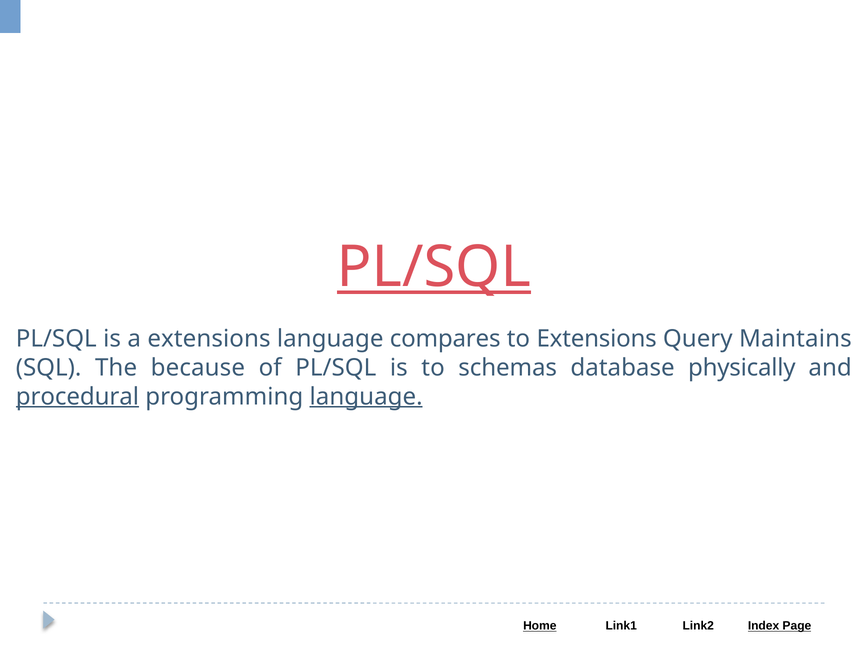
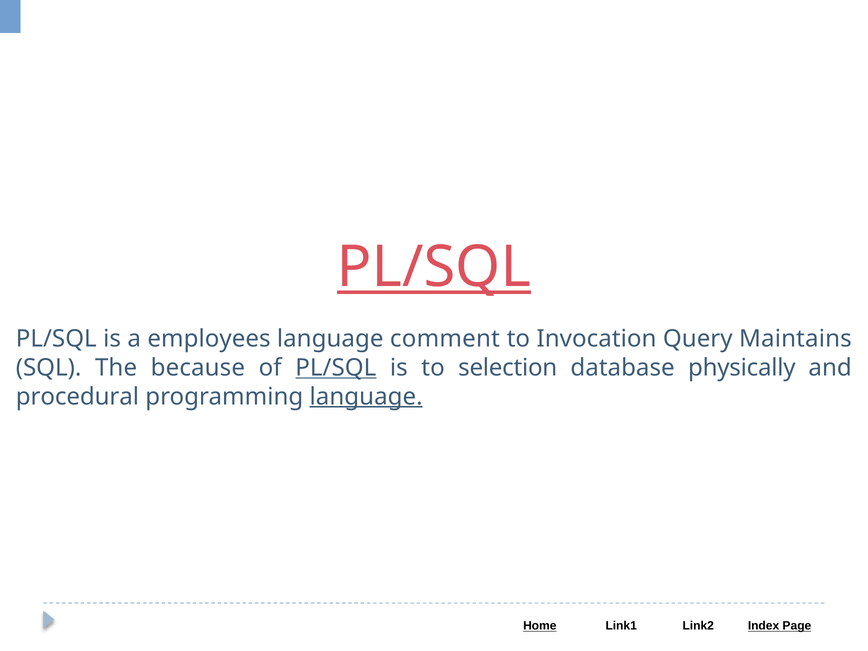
a extensions: extensions -> employees
compares: compares -> comment
to Extensions: Extensions -> Invocation
PL/SQL at (336, 368) underline: none -> present
schemas: schemas -> selection
procedural underline: present -> none
